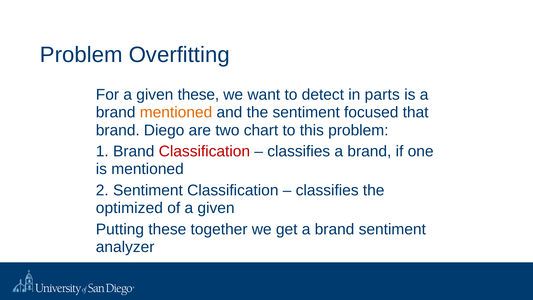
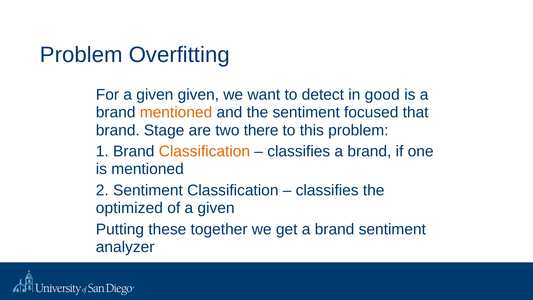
given these: these -> given
parts: parts -> good
Diego: Diego -> Stage
chart: chart -> there
Classification at (204, 151) colour: red -> orange
